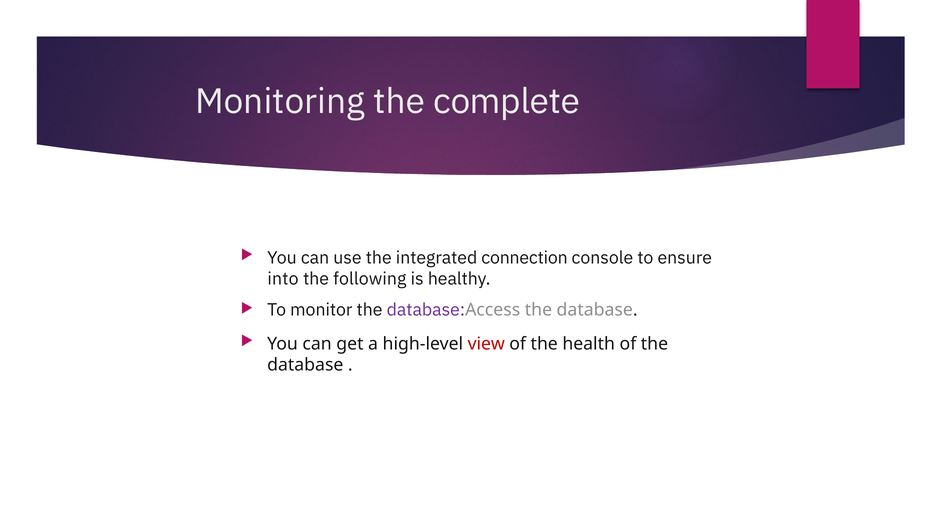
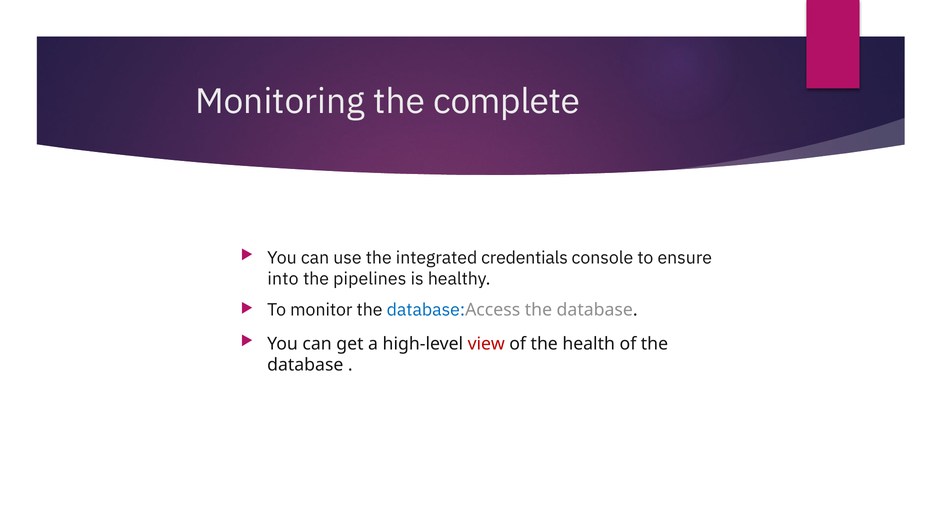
connection: connection -> credentials
following: following -> pipelines
database at (426, 310) colour: purple -> blue
